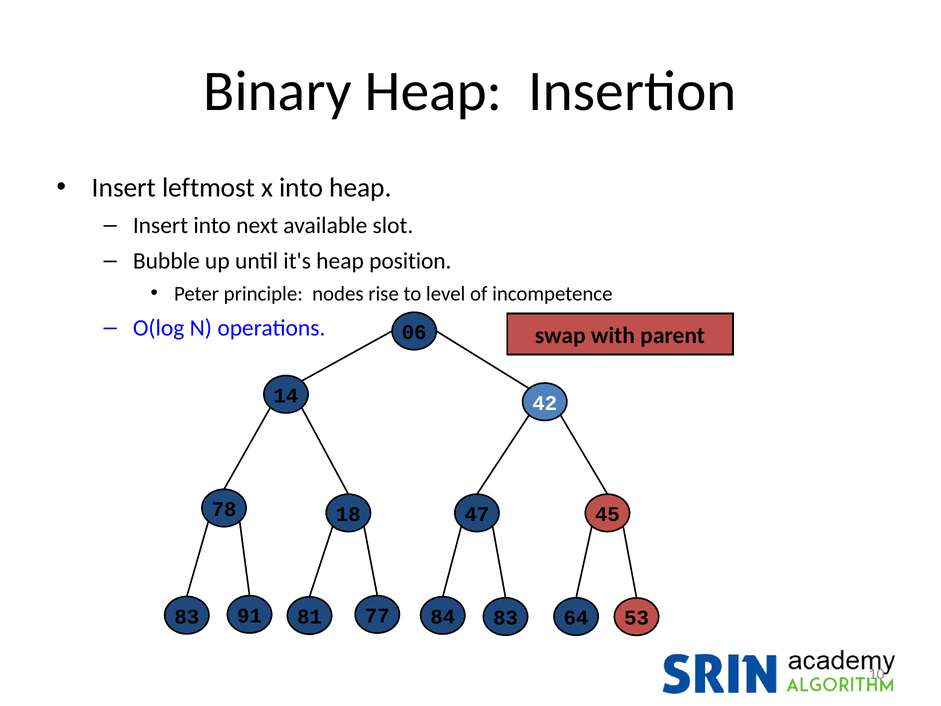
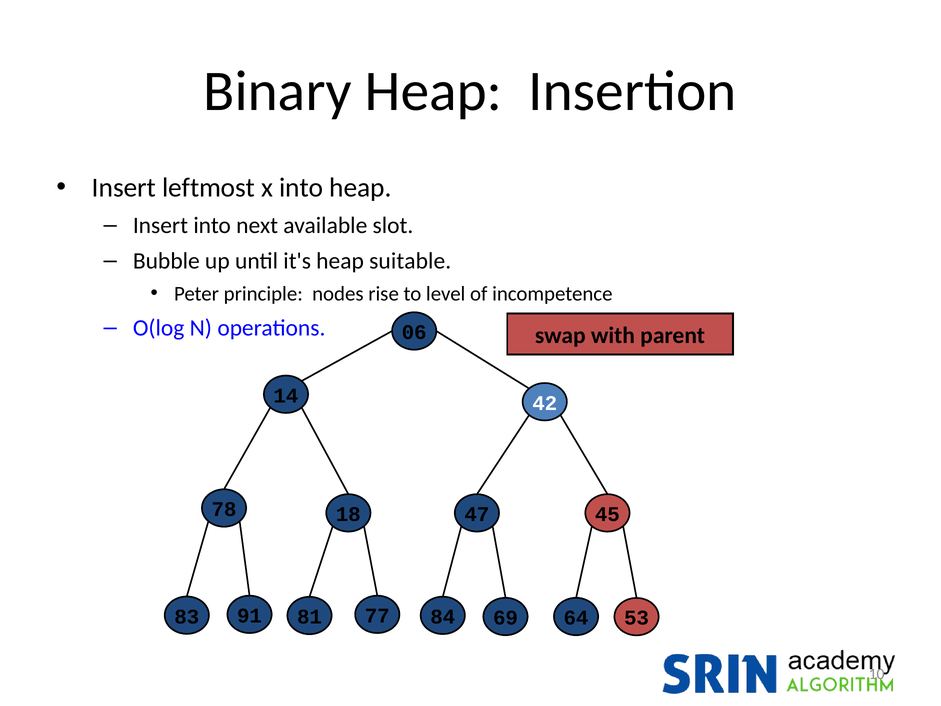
position: position -> suitable
84 83: 83 -> 69
